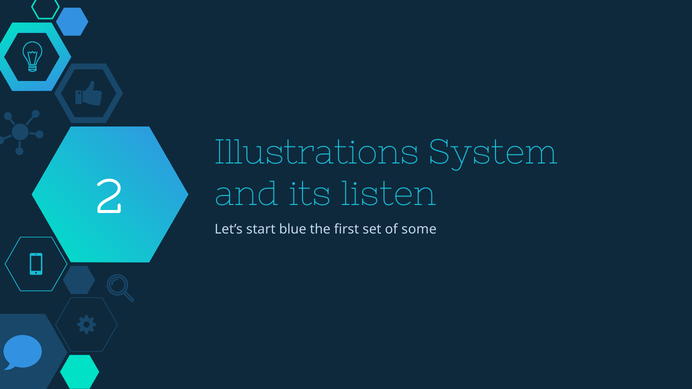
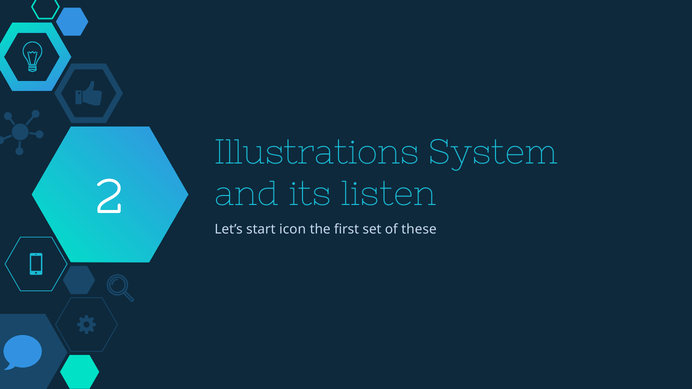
blue: blue -> icon
some: some -> these
